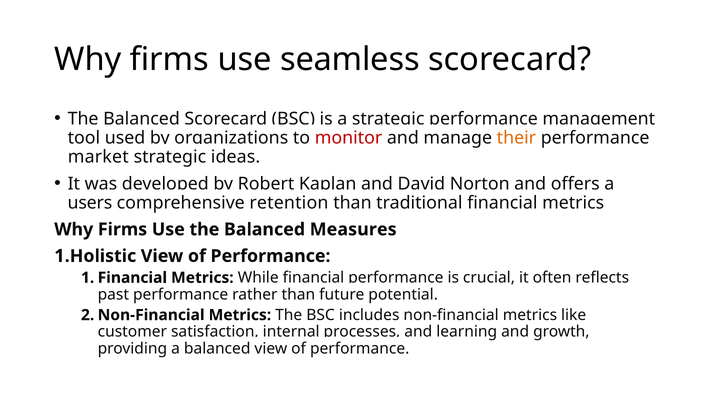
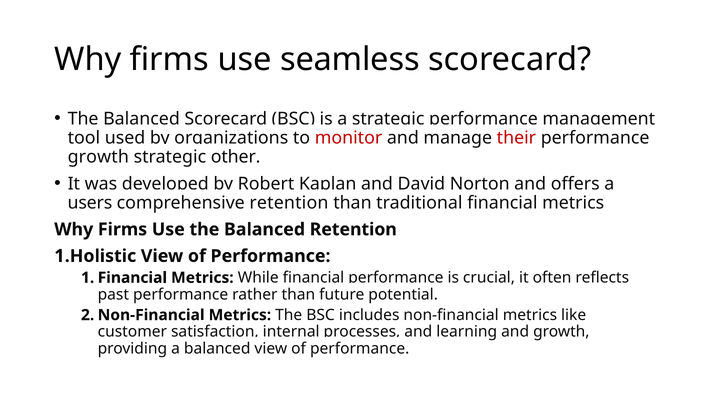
their colour: orange -> red
market at (98, 157): market -> growth
ideas: ideas -> other
Balanced Measures: Measures -> Retention
